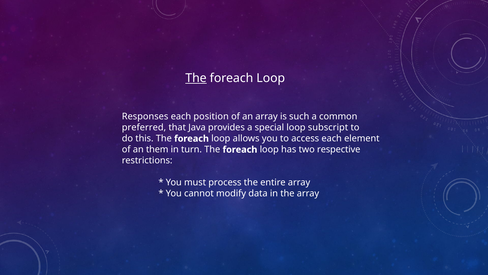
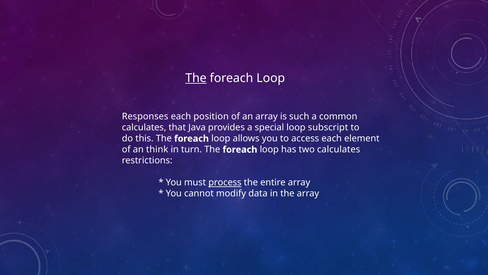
preferred at (144, 127): preferred -> calculates
them: them -> think
two respective: respective -> calculates
process underline: none -> present
